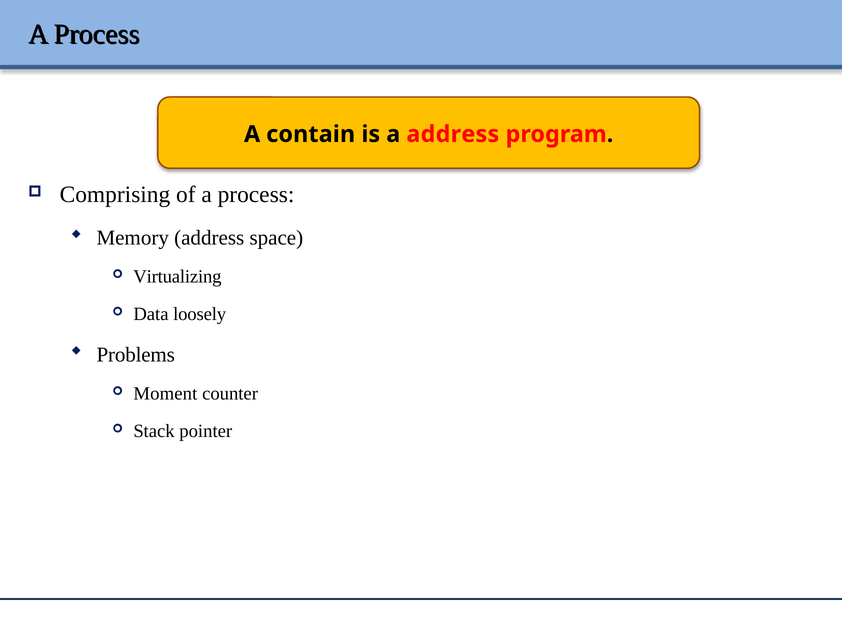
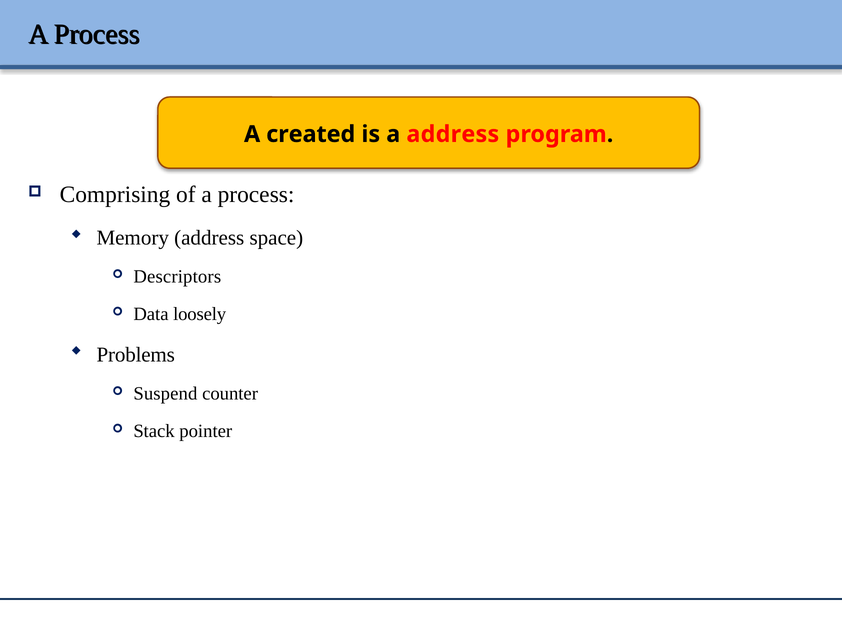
contain: contain -> created
Virtualizing: Virtualizing -> Descriptors
Moment: Moment -> Suspend
